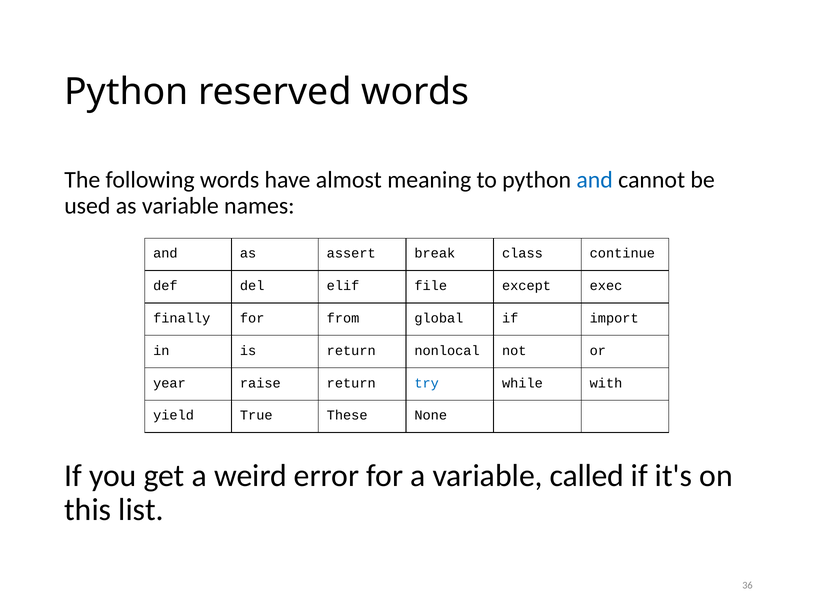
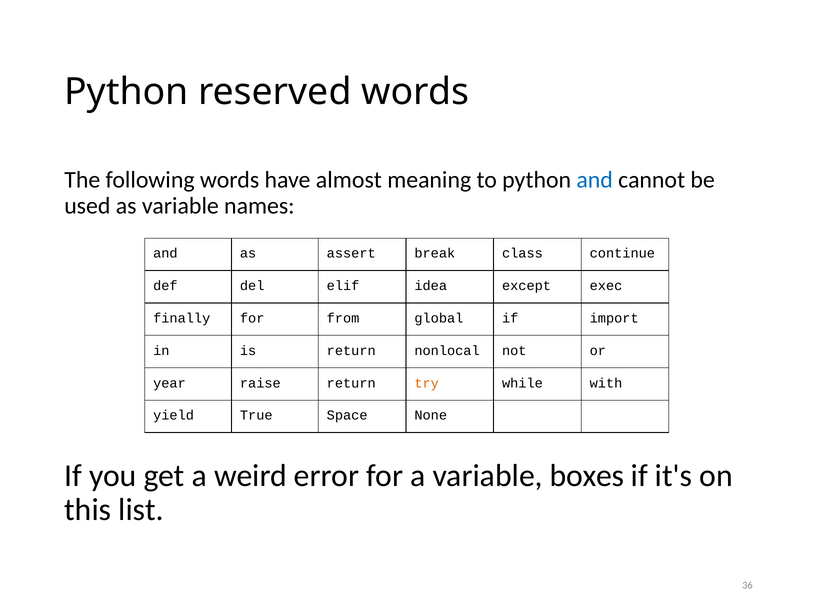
file: file -> idea
try colour: blue -> orange
These: These -> Space
called: called -> boxes
